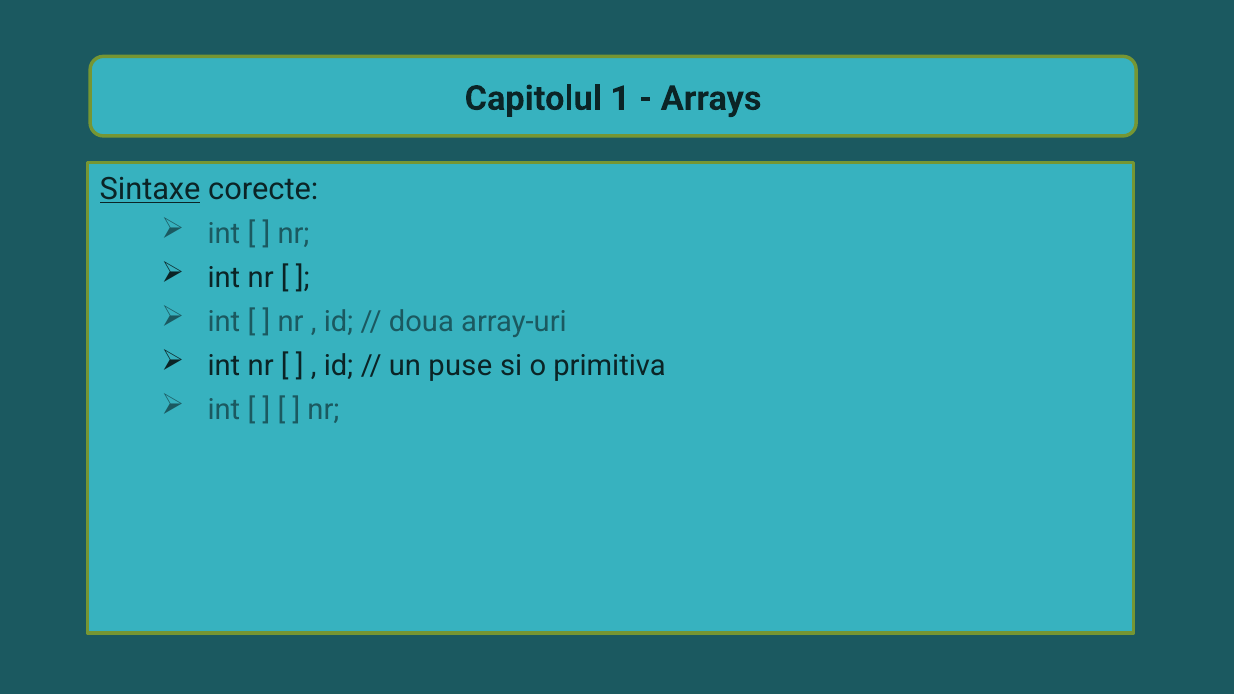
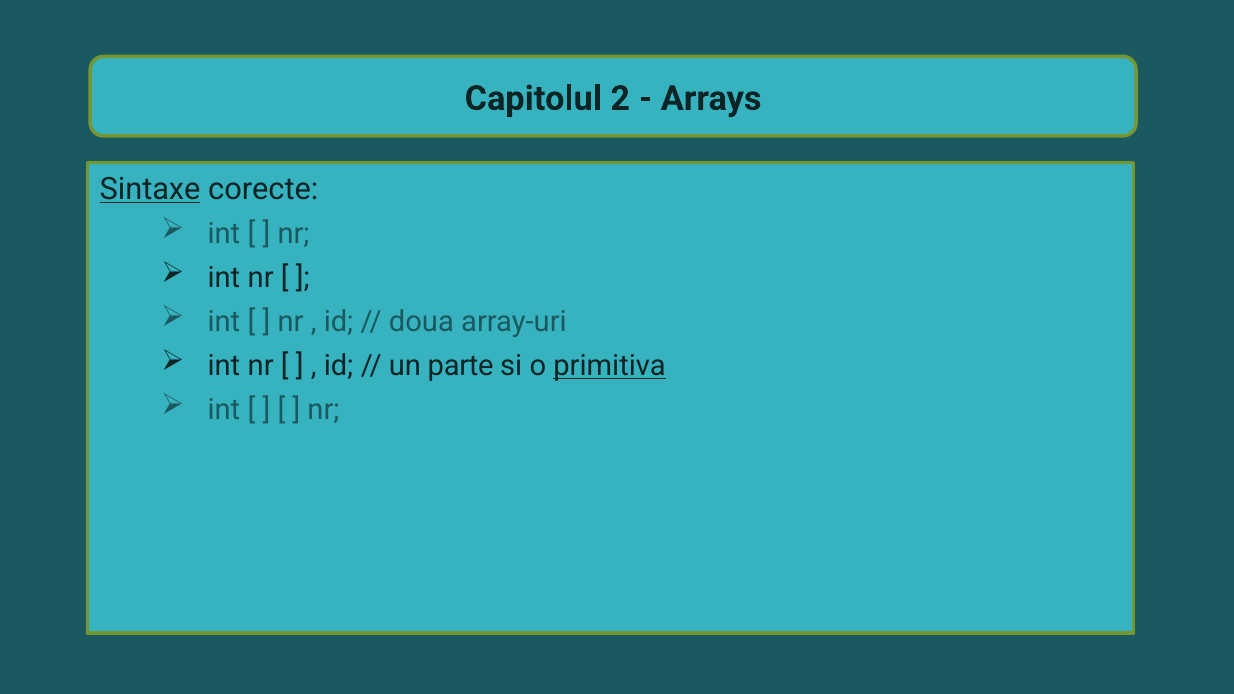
1: 1 -> 2
puse: puse -> parte
primitiva underline: none -> present
